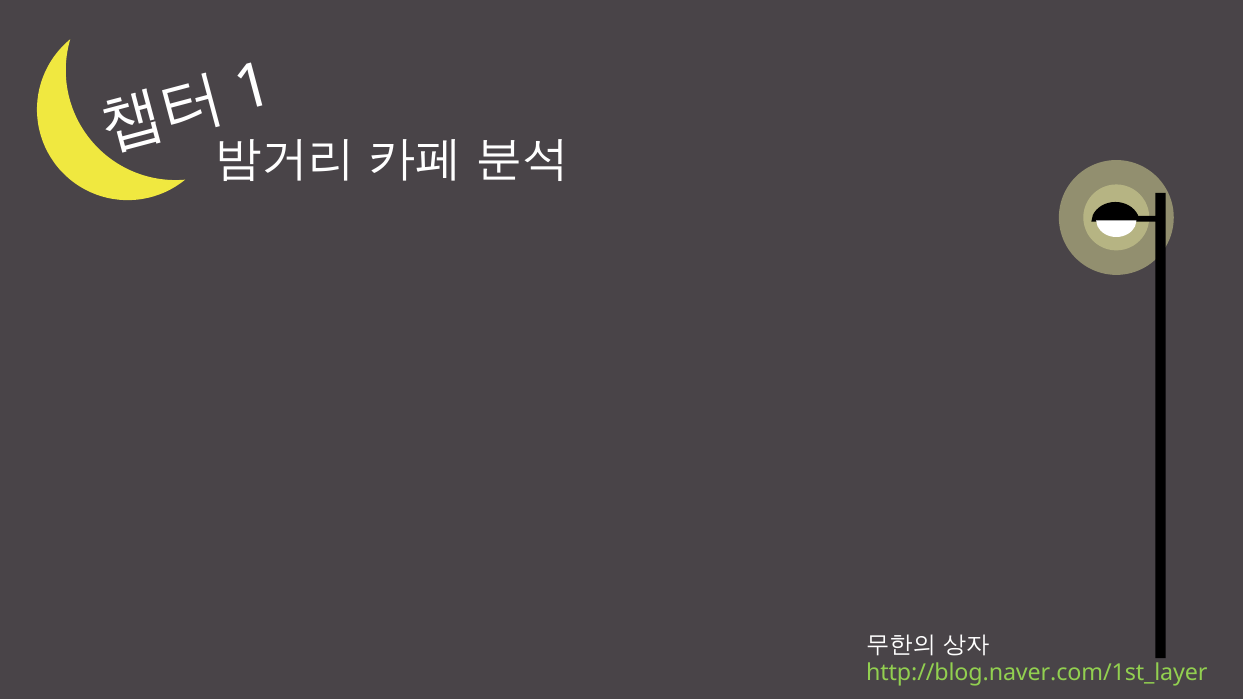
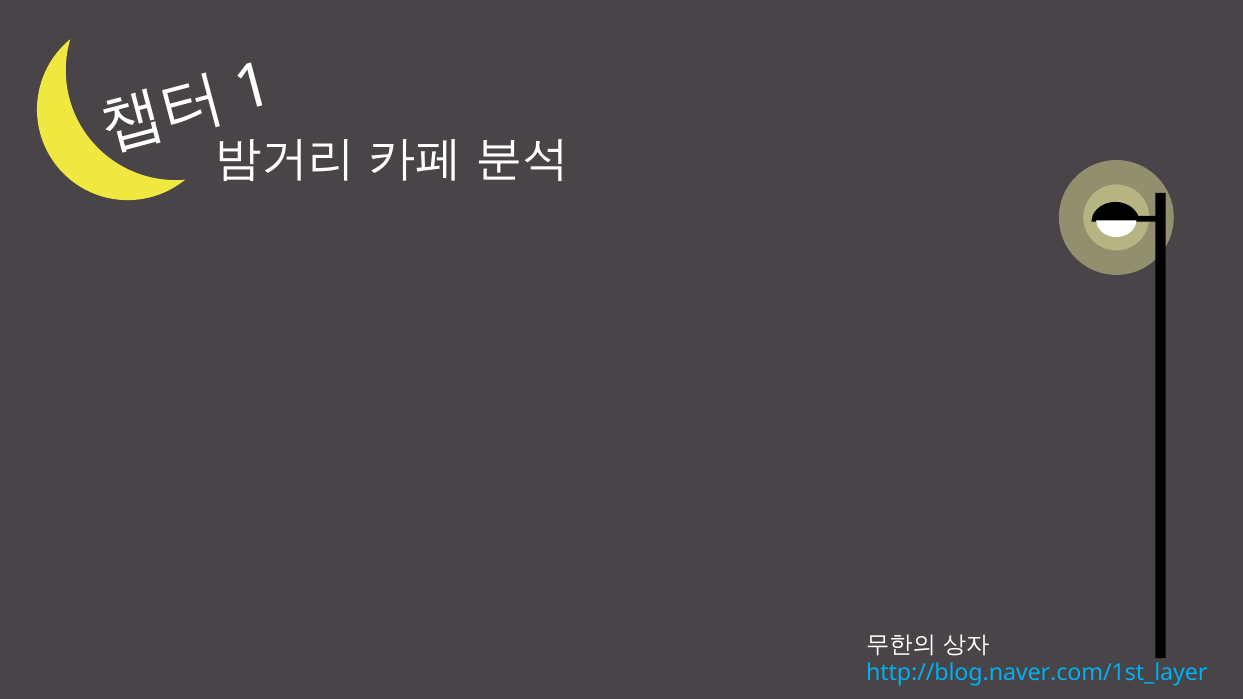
http://blog.naver.com/1st_layer colour: light green -> light blue
